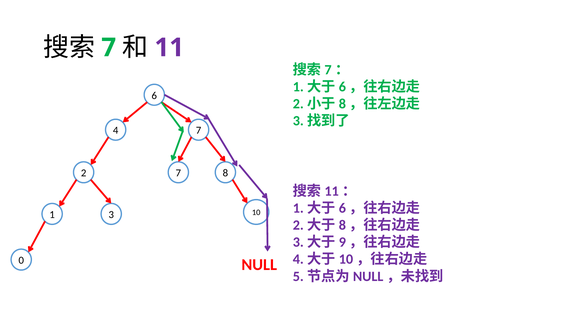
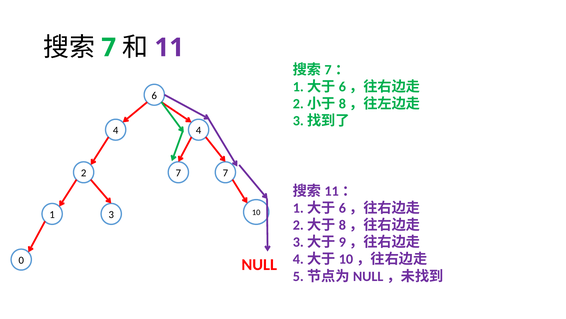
4 7: 7 -> 4
7 8: 8 -> 7
